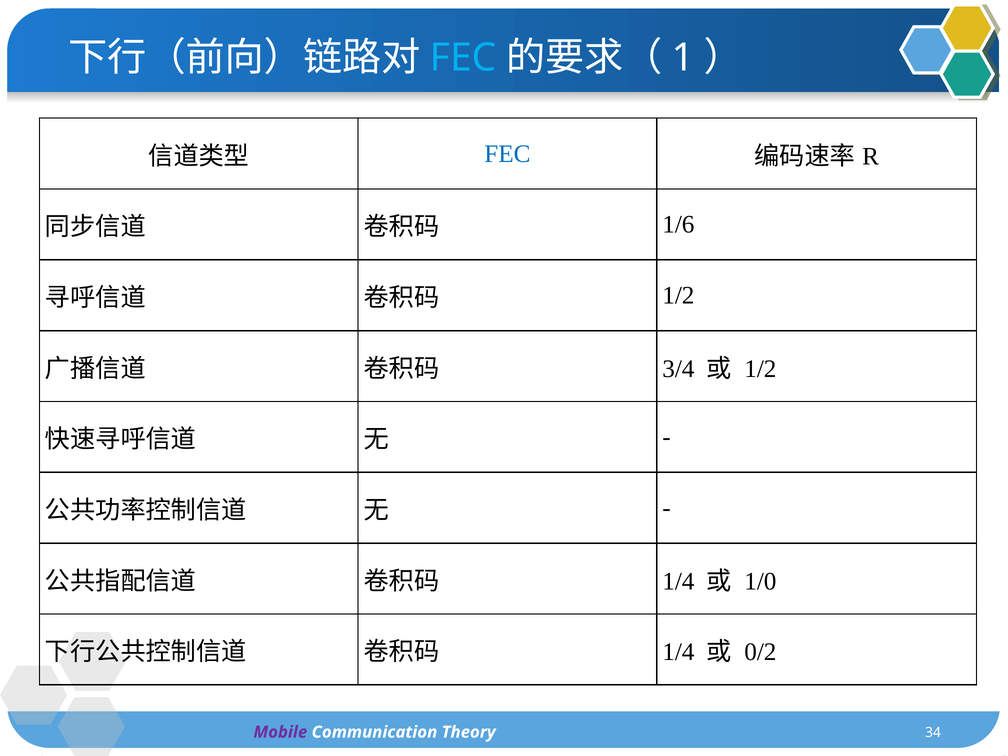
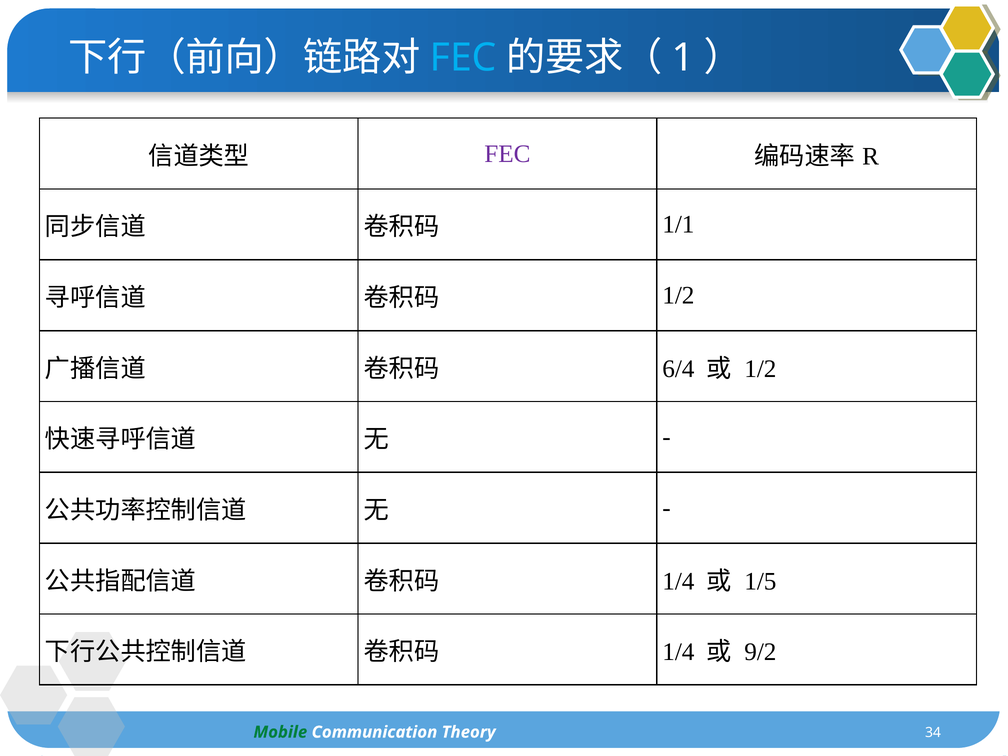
FEC at (507, 154) colour: blue -> purple
1/6: 1/6 -> 1/1
3/4: 3/4 -> 6/4
1/0: 1/0 -> 1/5
0/2: 0/2 -> 9/2
Mobile colour: purple -> green
